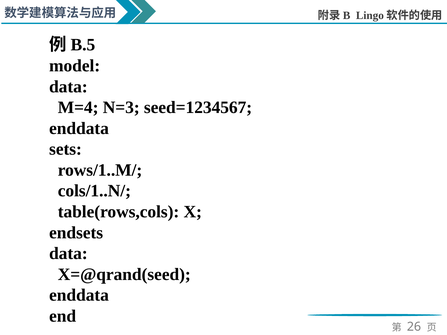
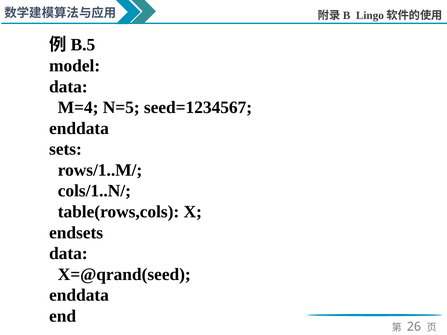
N=3: N=3 -> N=5
